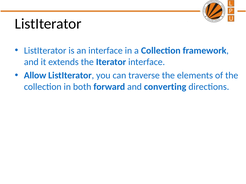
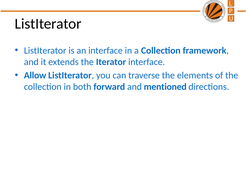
converting: converting -> mentioned
